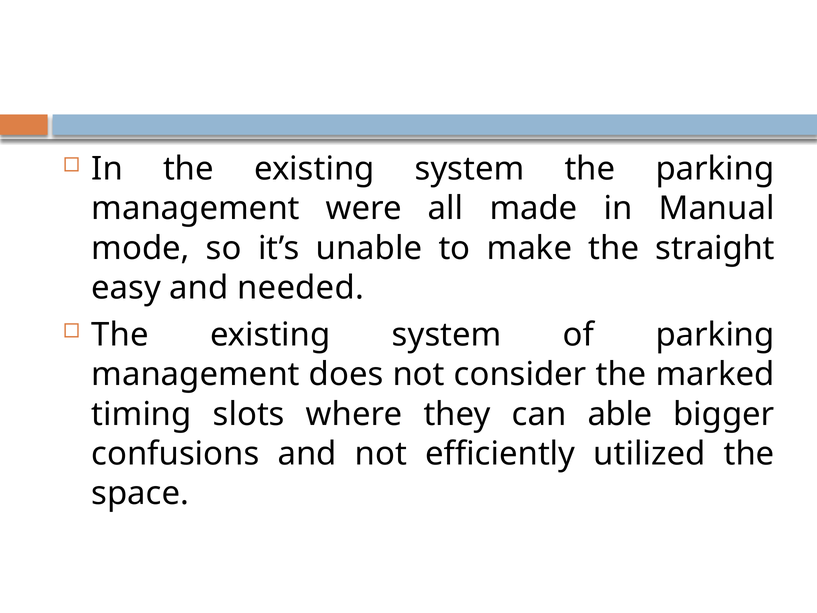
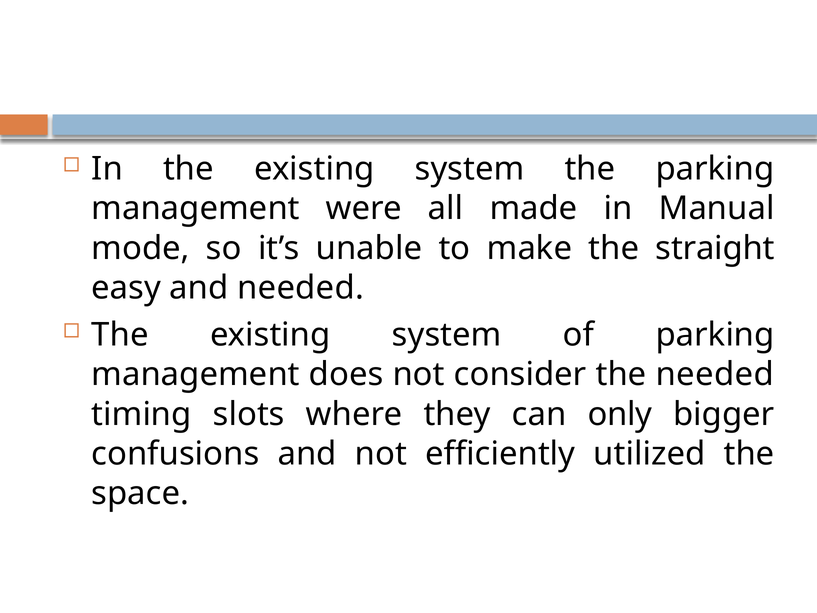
the marked: marked -> needed
able: able -> only
